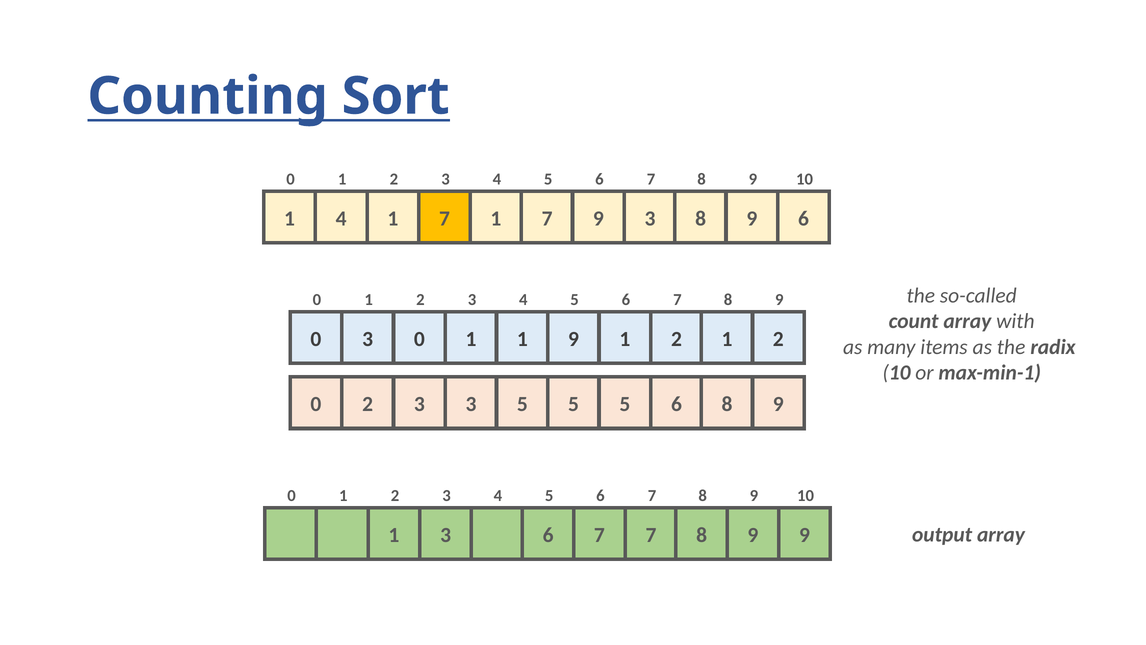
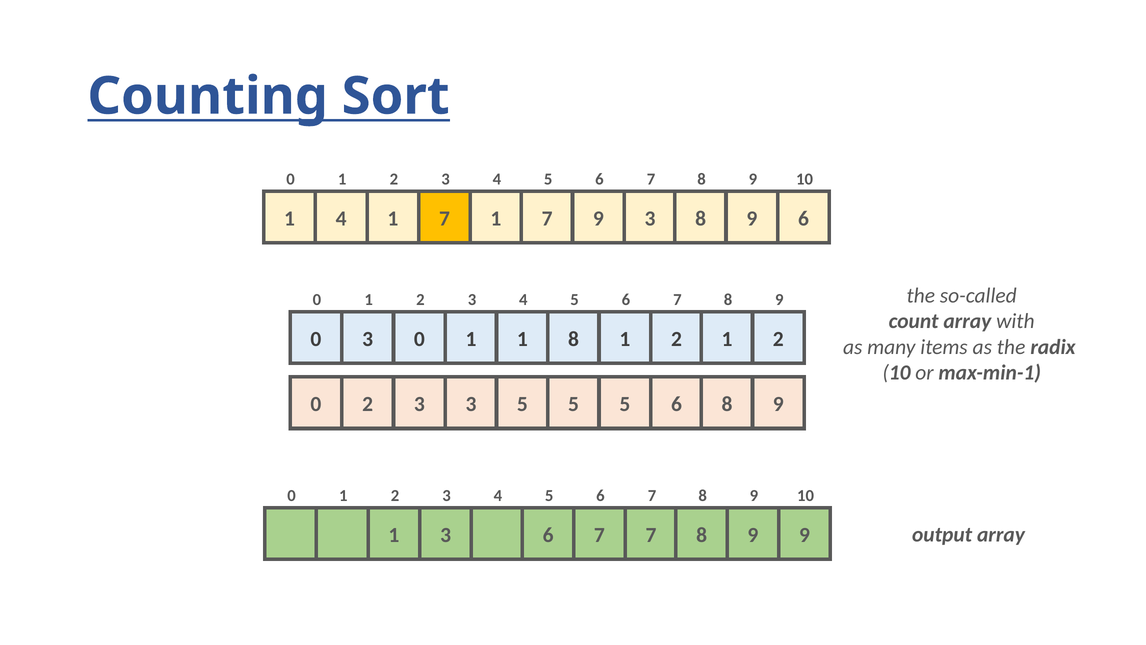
1 9: 9 -> 8
